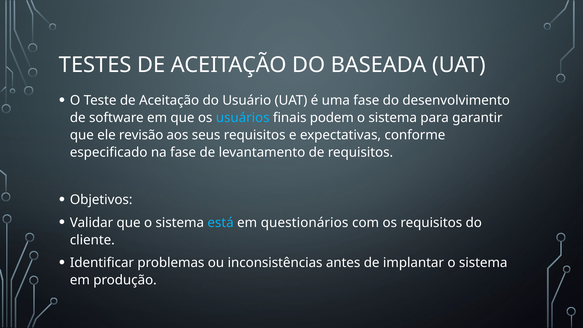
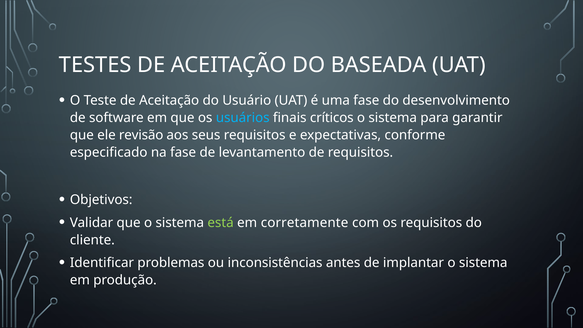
podem: podem -> críticos
está colour: light blue -> light green
questionários: questionários -> corretamente
